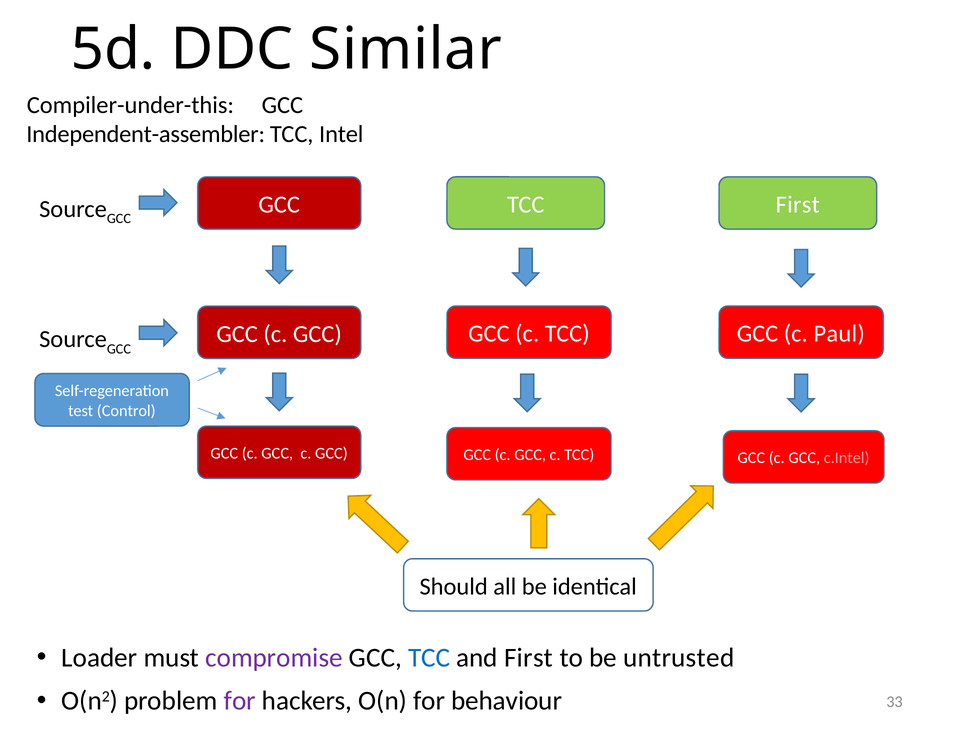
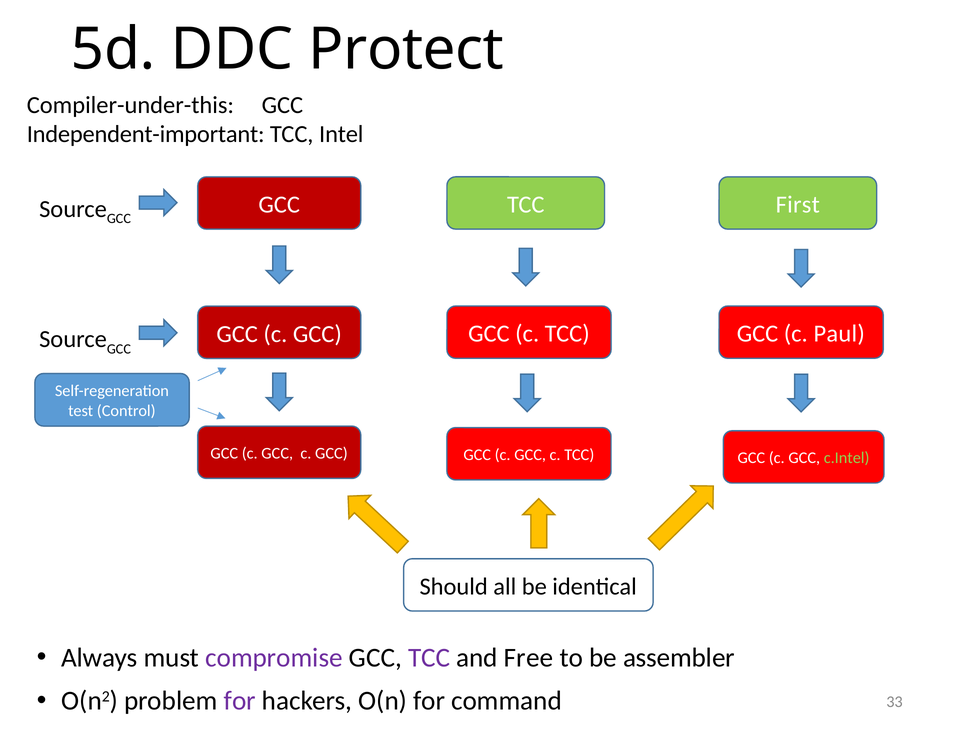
Similar: Similar -> Protect
Independent-assembler: Independent-assembler -> Independent-important
c.Intel colour: pink -> light green
Loader: Loader -> Always
TCC at (429, 658) colour: blue -> purple
and First: First -> Free
untrusted: untrusted -> assembler
behaviour: behaviour -> command
